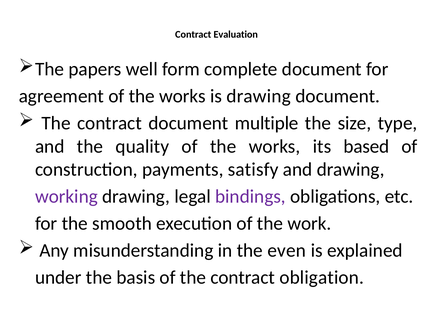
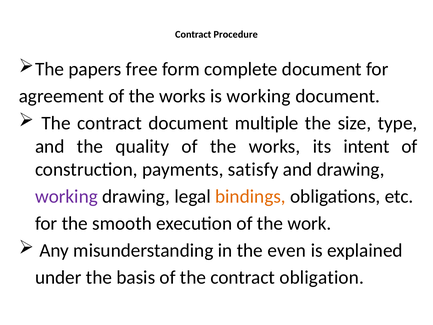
Evaluation: Evaluation -> Procedure
well: well -> free
is drawing: drawing -> working
based: based -> intent
bindings colour: purple -> orange
